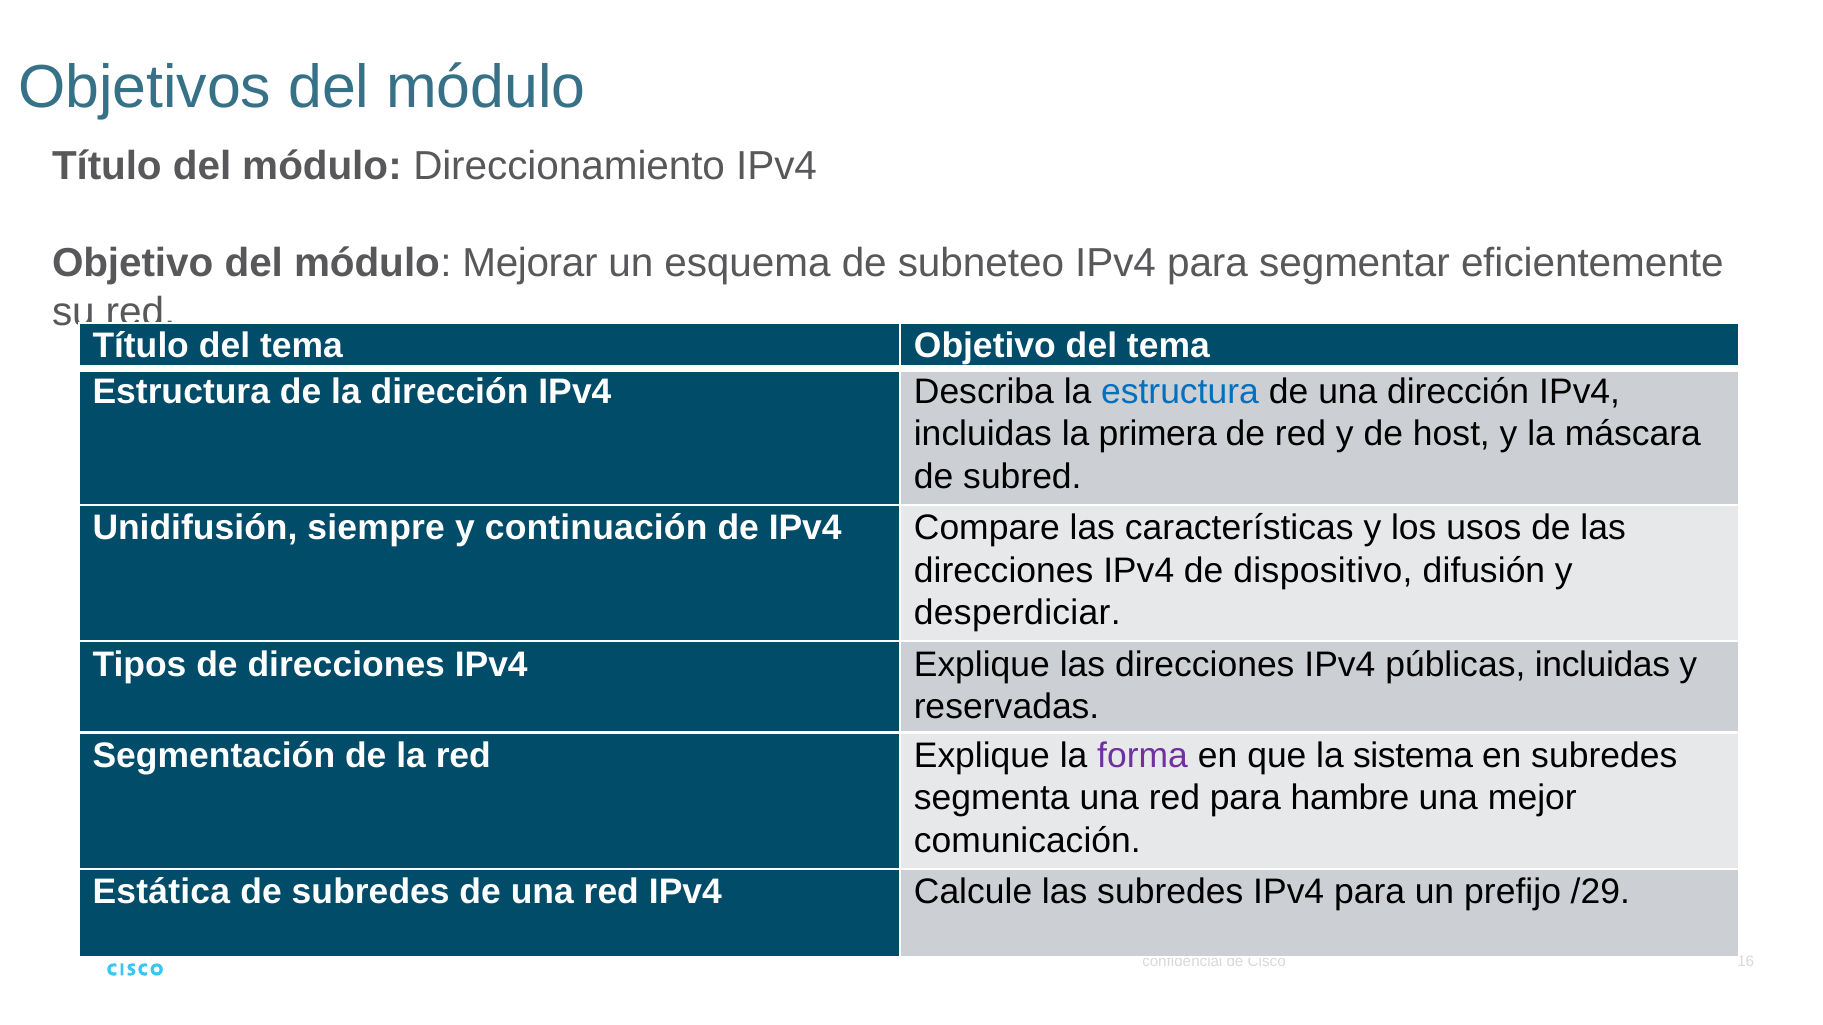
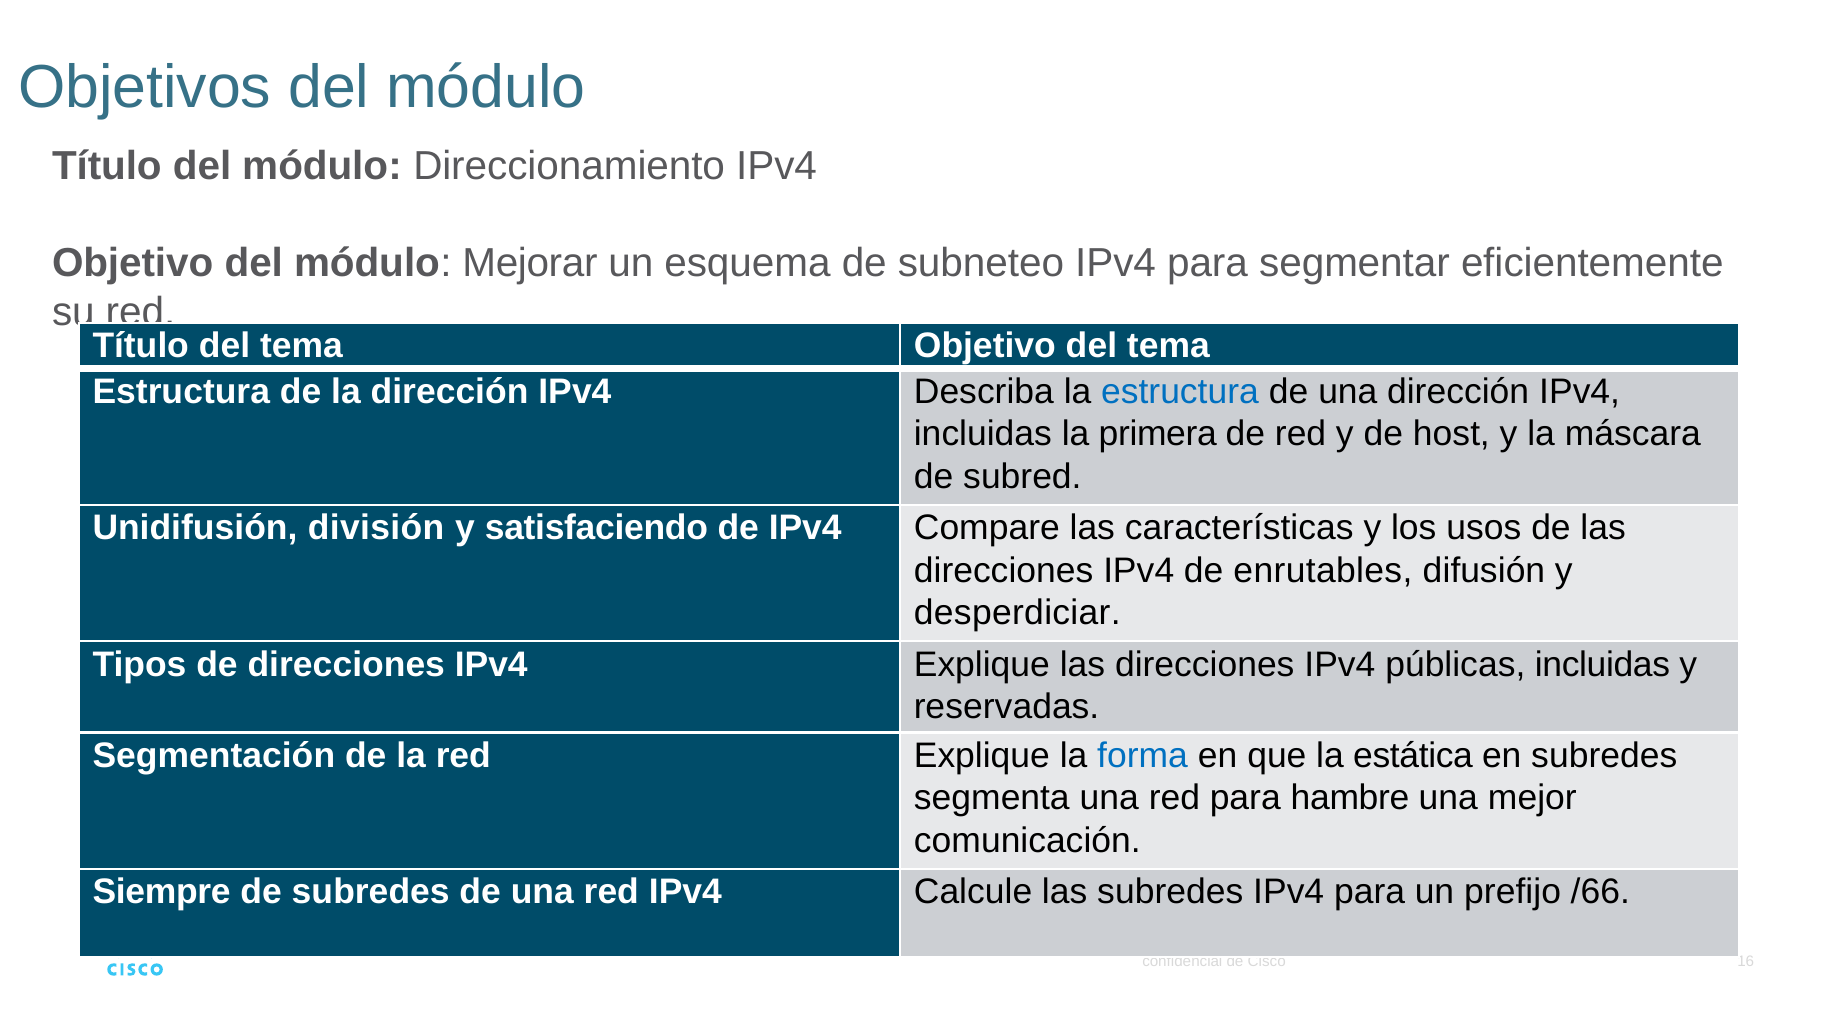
siempre: siempre -> división
continuación: continuación -> satisfaciendo
dispositivo: dispositivo -> enrutables
forma colour: purple -> blue
sistema: sistema -> estática
Estática: Estática -> Siempre
/29: /29 -> /66
